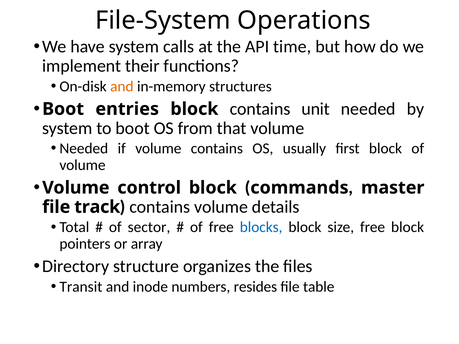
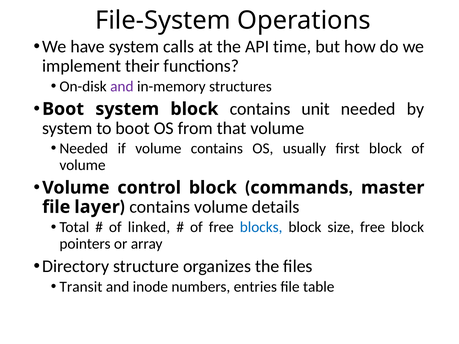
and at (122, 86) colour: orange -> purple
Boot entries: entries -> system
track: track -> layer
sector: sector -> linked
resides: resides -> entries
